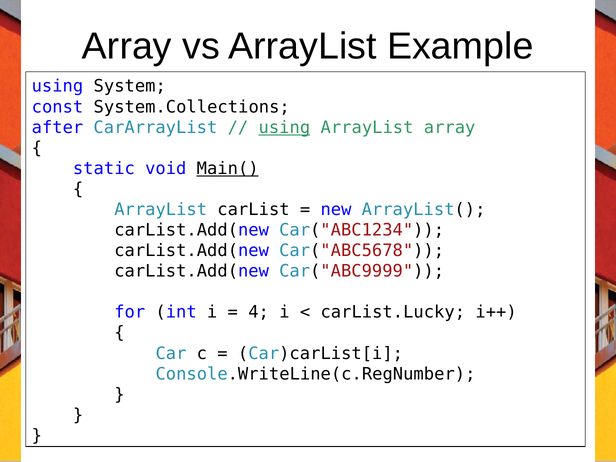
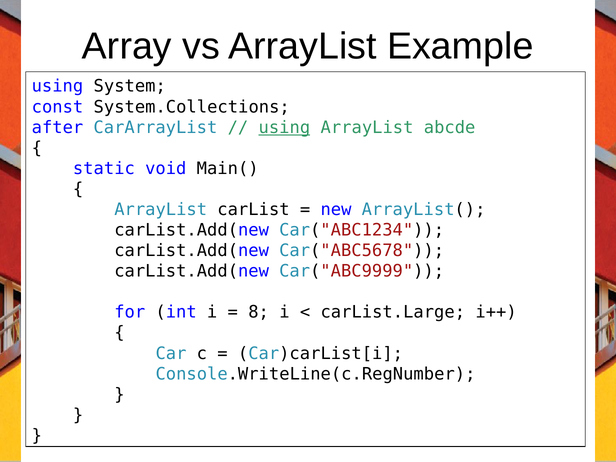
ArrayList array: array -> abcde
Main( underline: present -> none
4: 4 -> 8
carList.Lucky: carList.Lucky -> carList.Large
